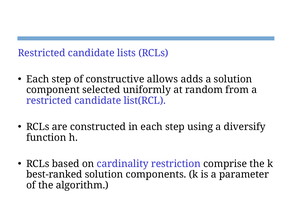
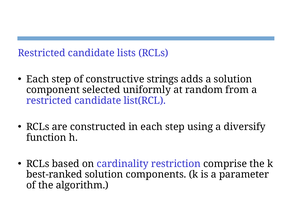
allows: allows -> strings
